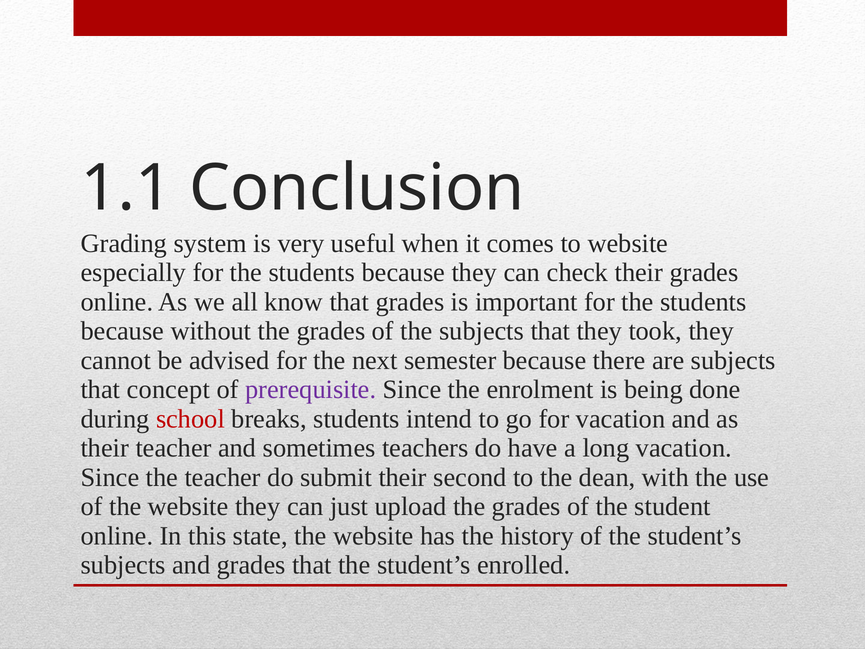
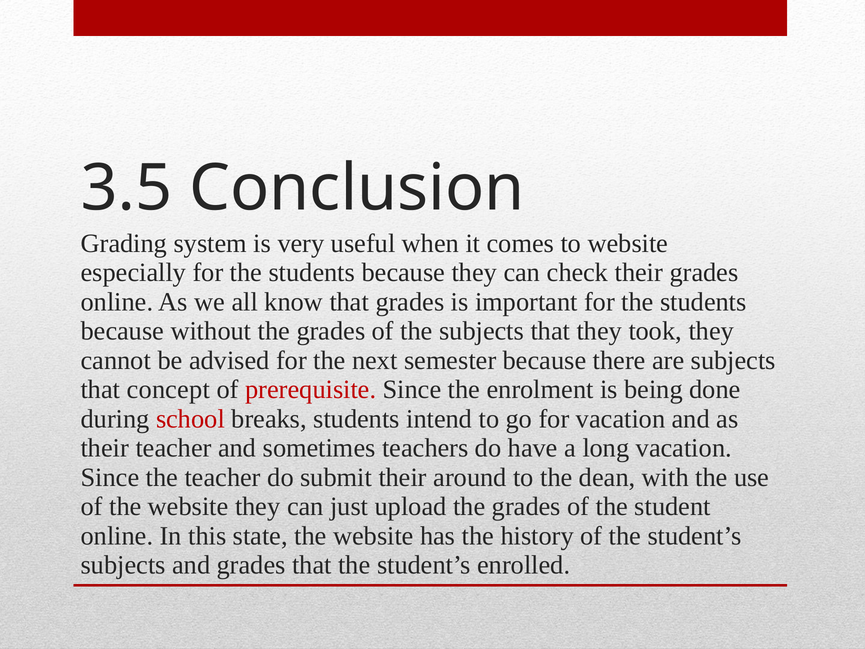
1.1: 1.1 -> 3.5
prerequisite colour: purple -> red
second: second -> around
